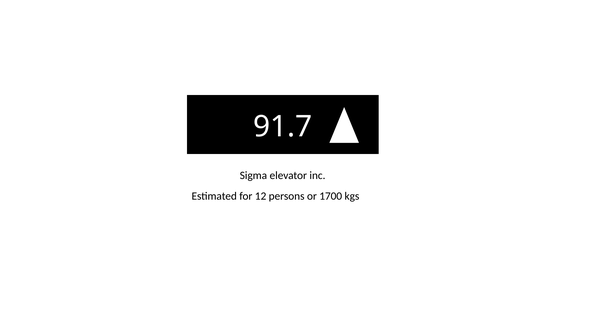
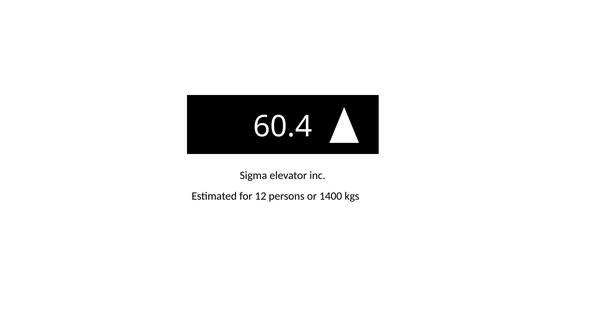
91.7: 91.7 -> 60.4
1700: 1700 -> 1400
